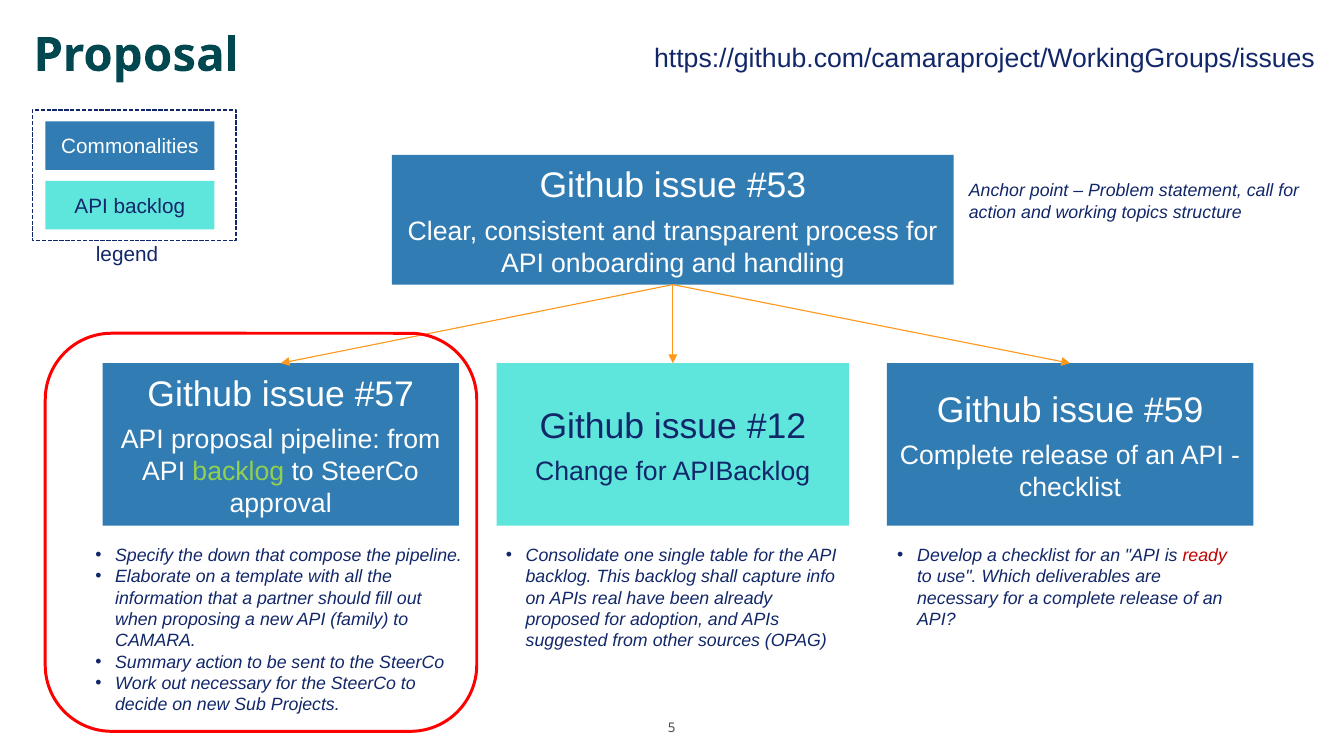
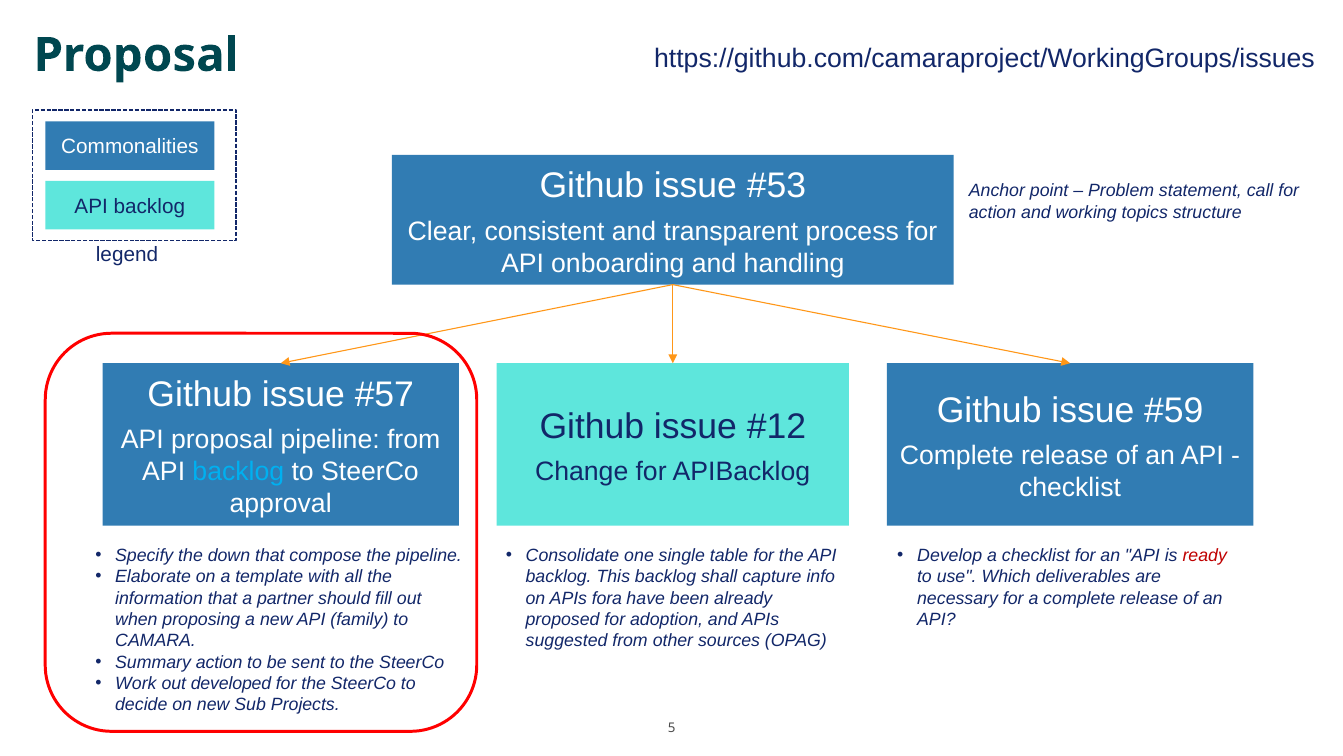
backlog at (238, 472) colour: light green -> light blue
real: real -> fora
out necessary: necessary -> developed
